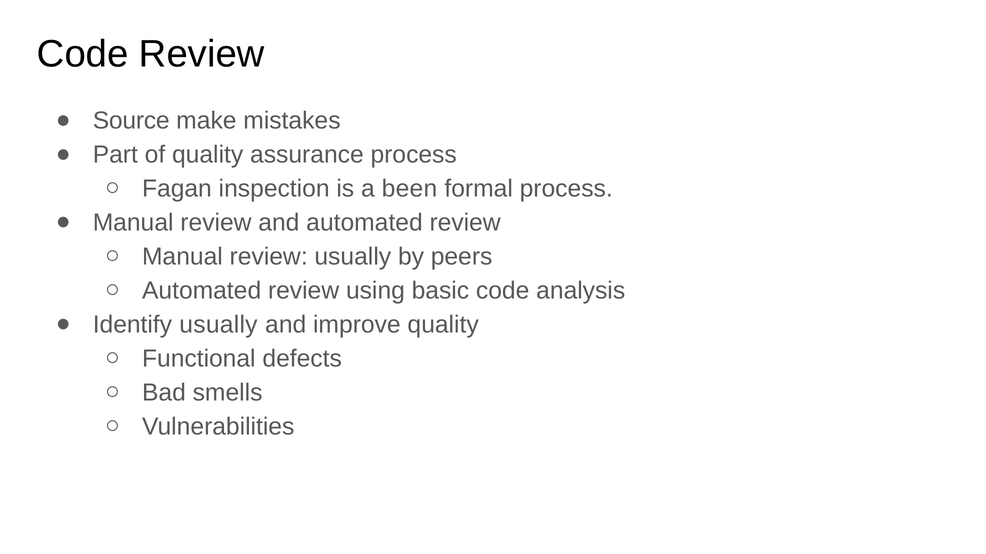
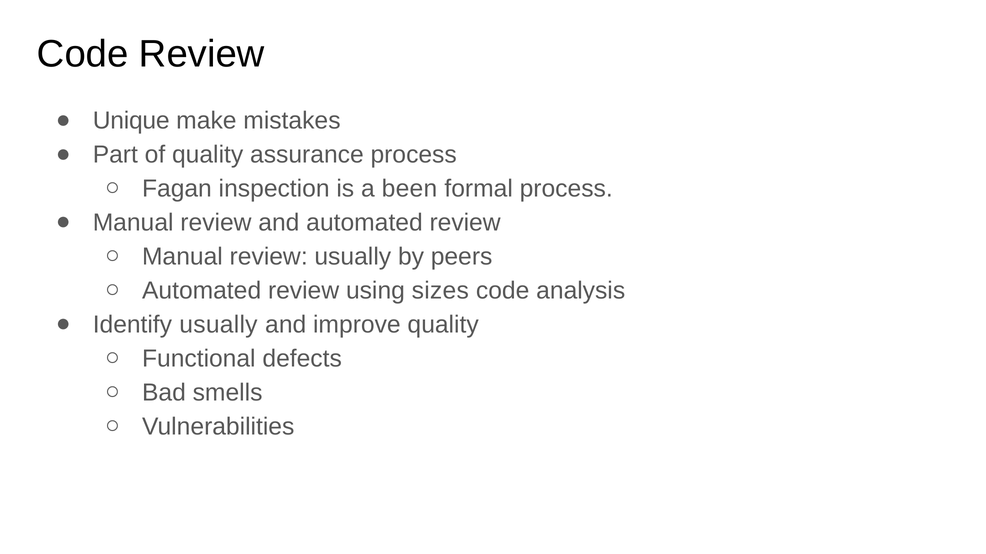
Source: Source -> Unique
basic: basic -> sizes
